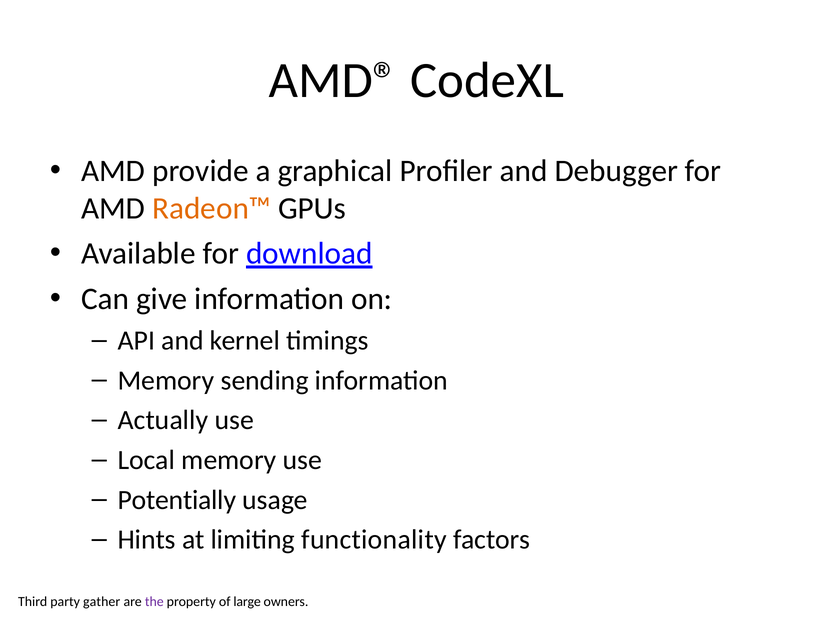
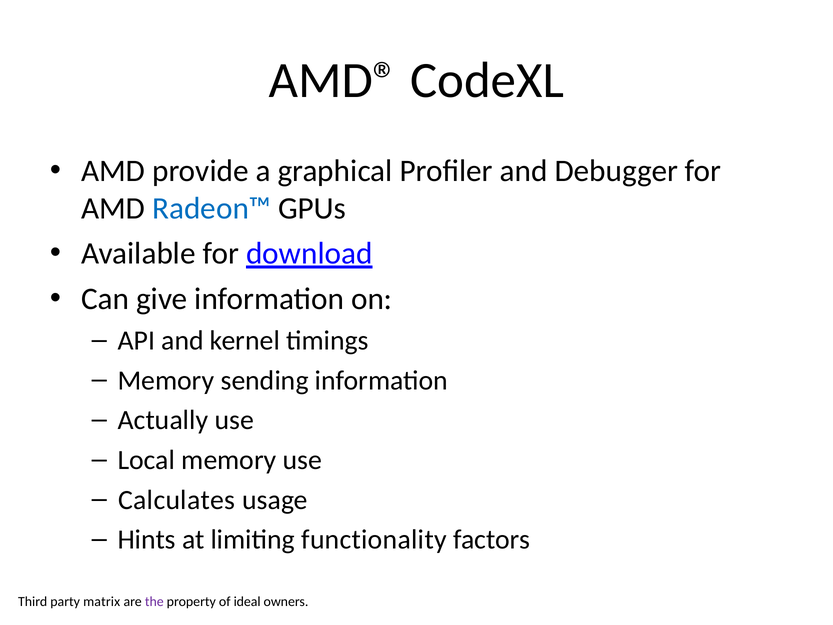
Radeon™ colour: orange -> blue
Potentially: Potentially -> Calculates
gather: gather -> matrix
large: large -> ideal
